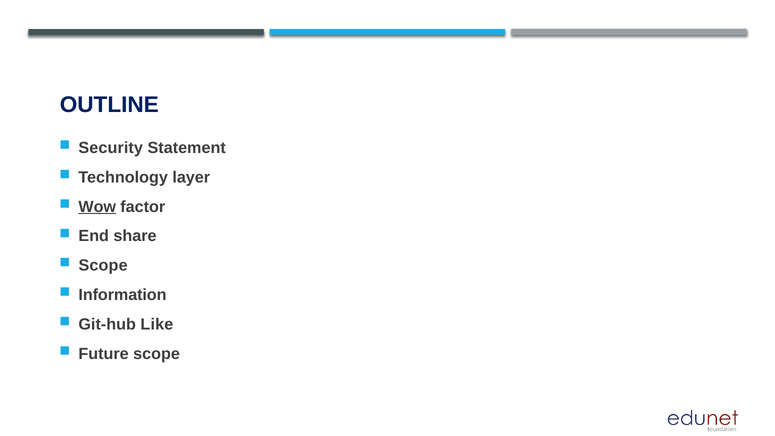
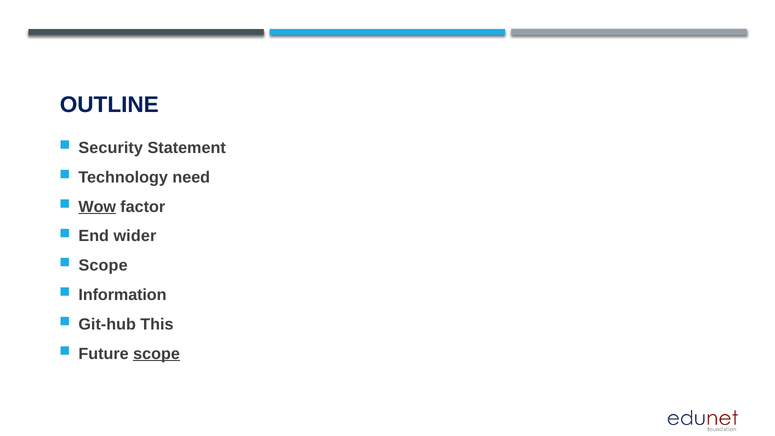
layer: layer -> need
share: share -> wider
Like: Like -> This
scope at (157, 354) underline: none -> present
